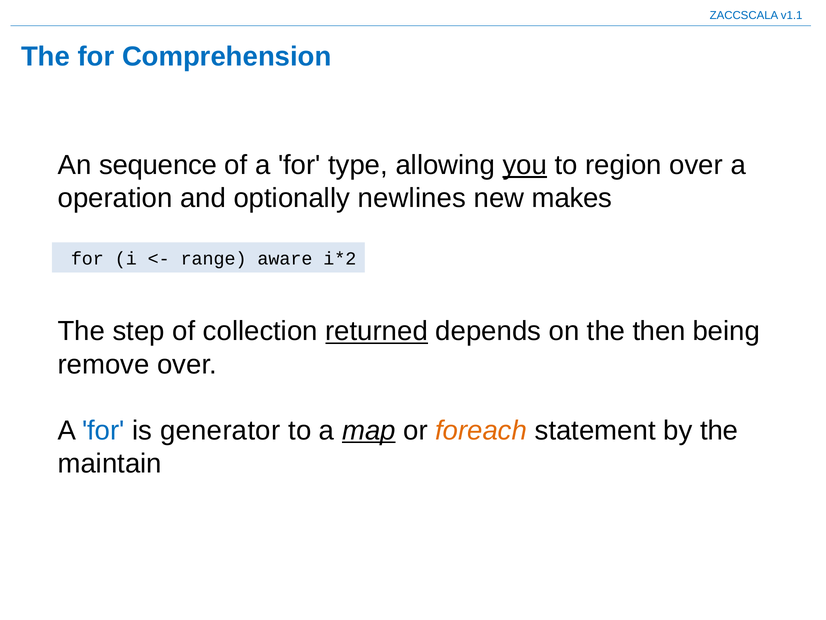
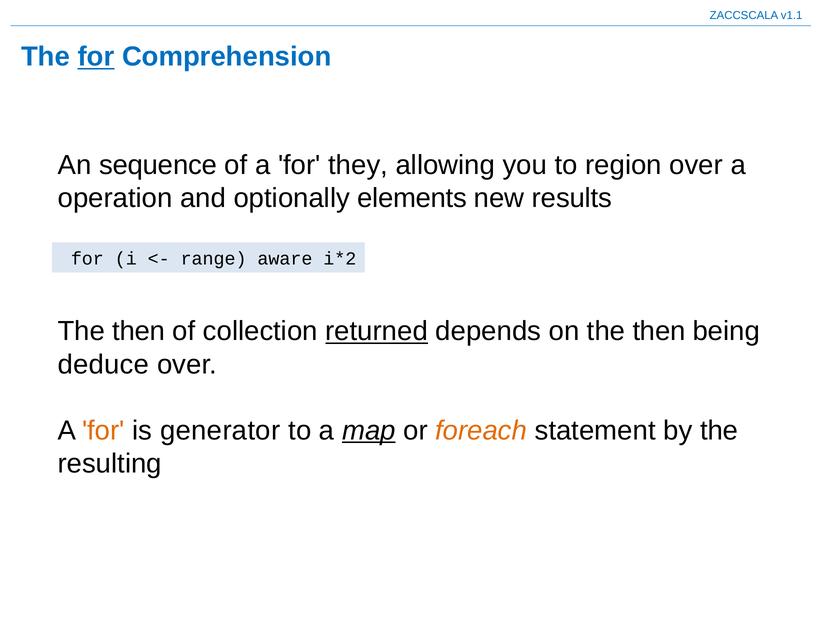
for at (96, 57) underline: none -> present
type: type -> they
you underline: present -> none
newlines: newlines -> elements
makes: makes -> results
step at (139, 331): step -> then
remove: remove -> deduce
for at (103, 430) colour: blue -> orange
maintain: maintain -> resulting
